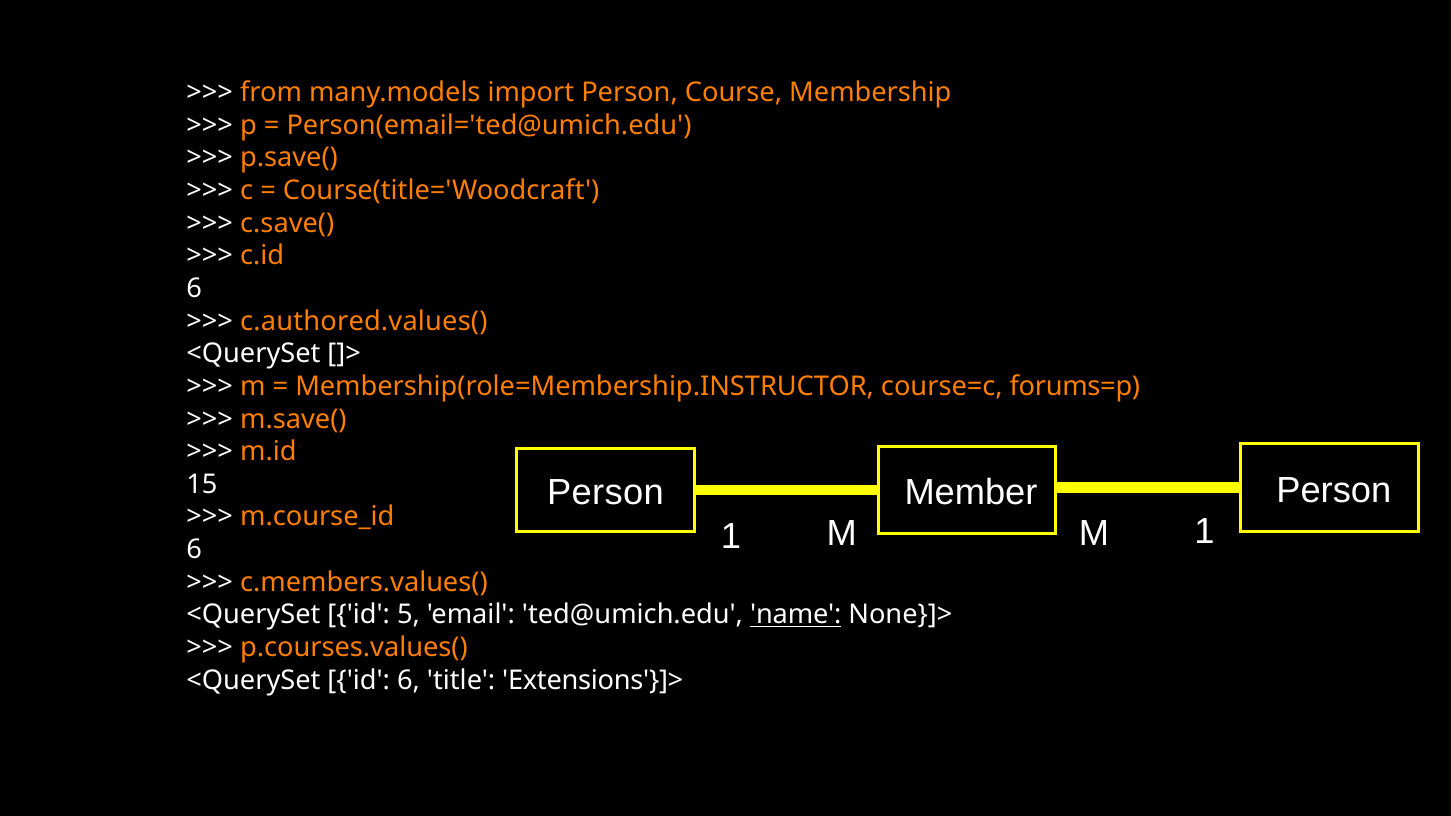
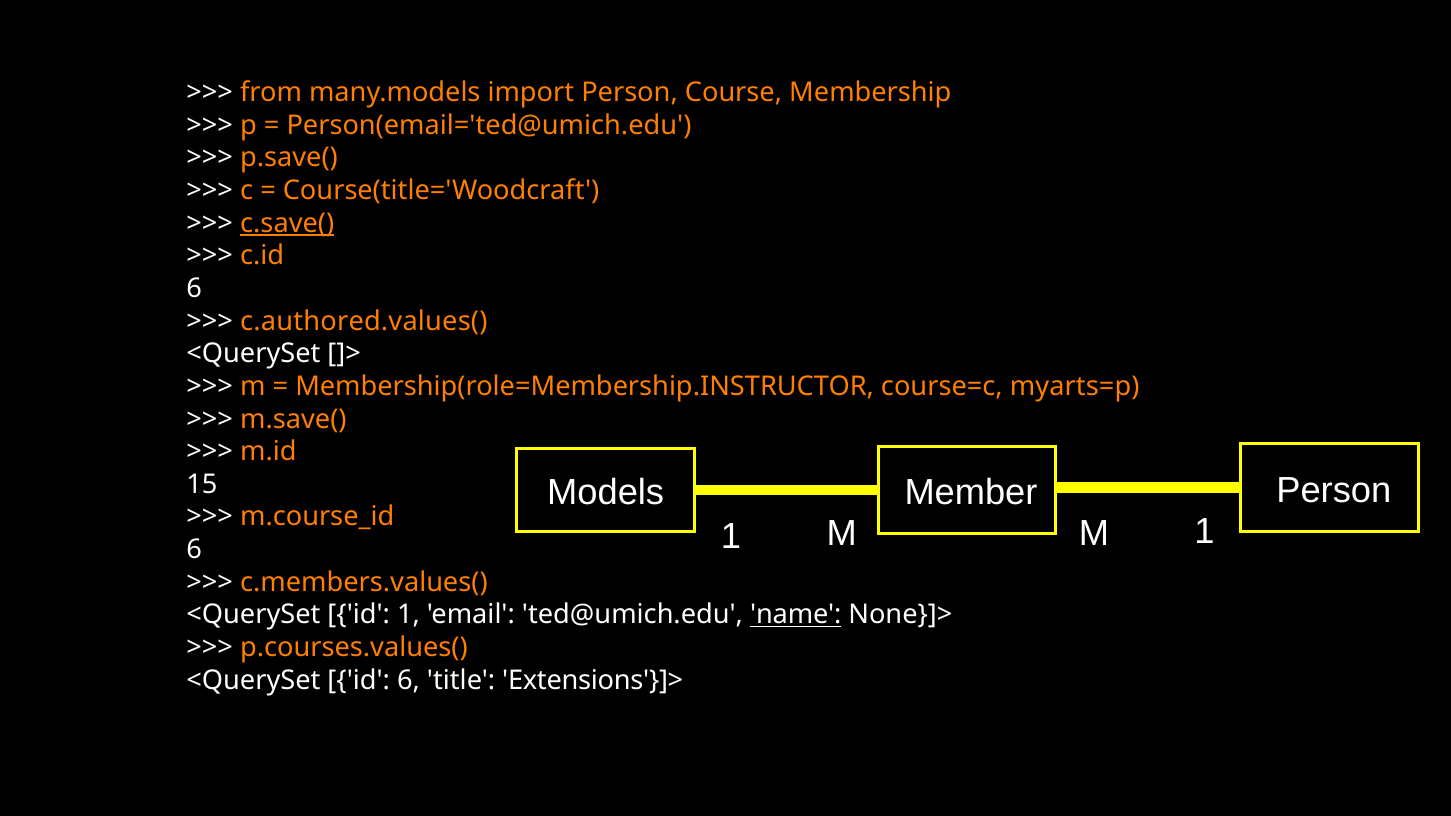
c.save( underline: none -> present
forums=p: forums=p -> myarts=p
Person at (605, 493): Person -> Models
id 5: 5 -> 1
